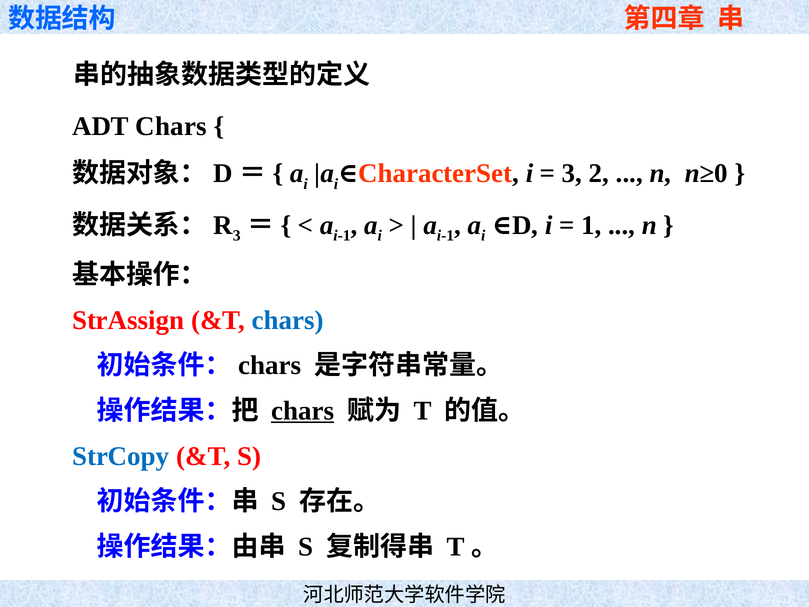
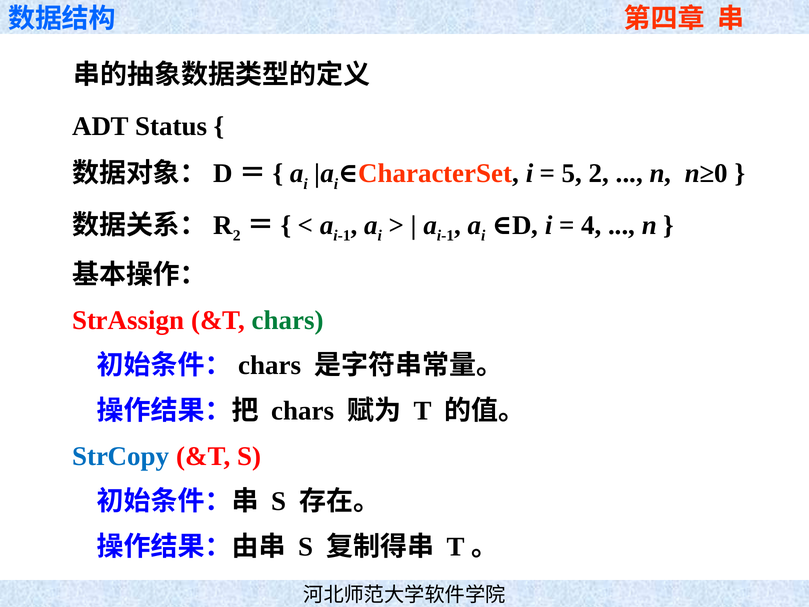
ADT Chars: Chars -> Status
3 at (572, 173): 3 -> 5
3 at (237, 236): 3 -> 2
1: 1 -> 4
chars at (288, 320) colour: blue -> green
chars at (303, 411) underline: present -> none
